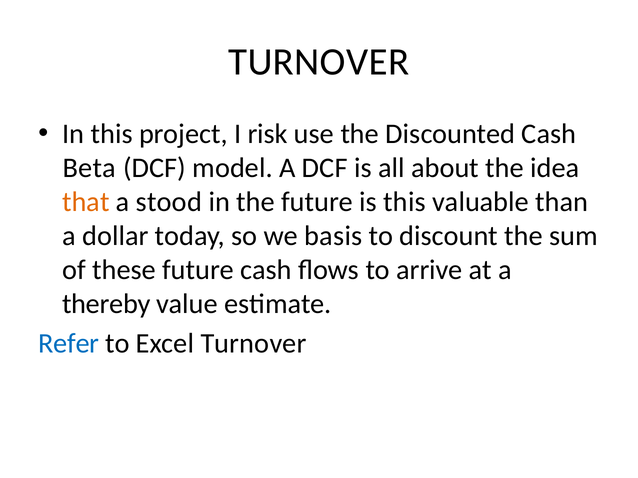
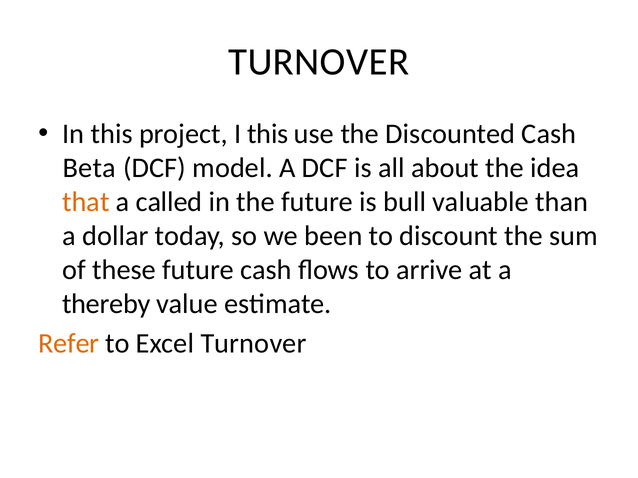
I risk: risk -> this
stood: stood -> called
is this: this -> bull
basis: basis -> been
Refer colour: blue -> orange
